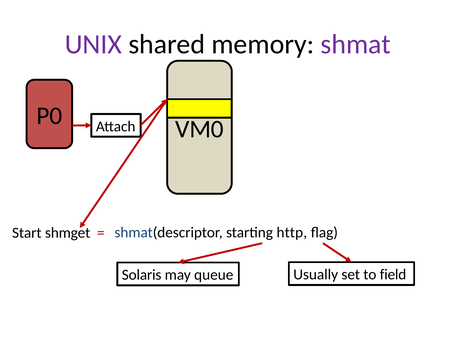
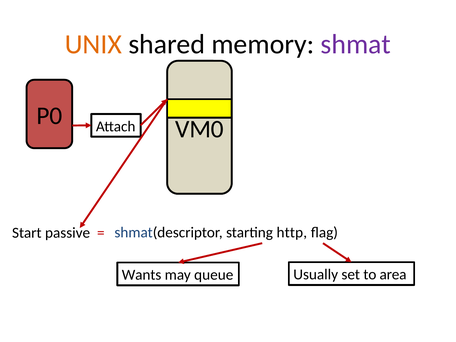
UNIX colour: purple -> orange
shmget: shmget -> passive
Solaris: Solaris -> Wants
field: field -> area
